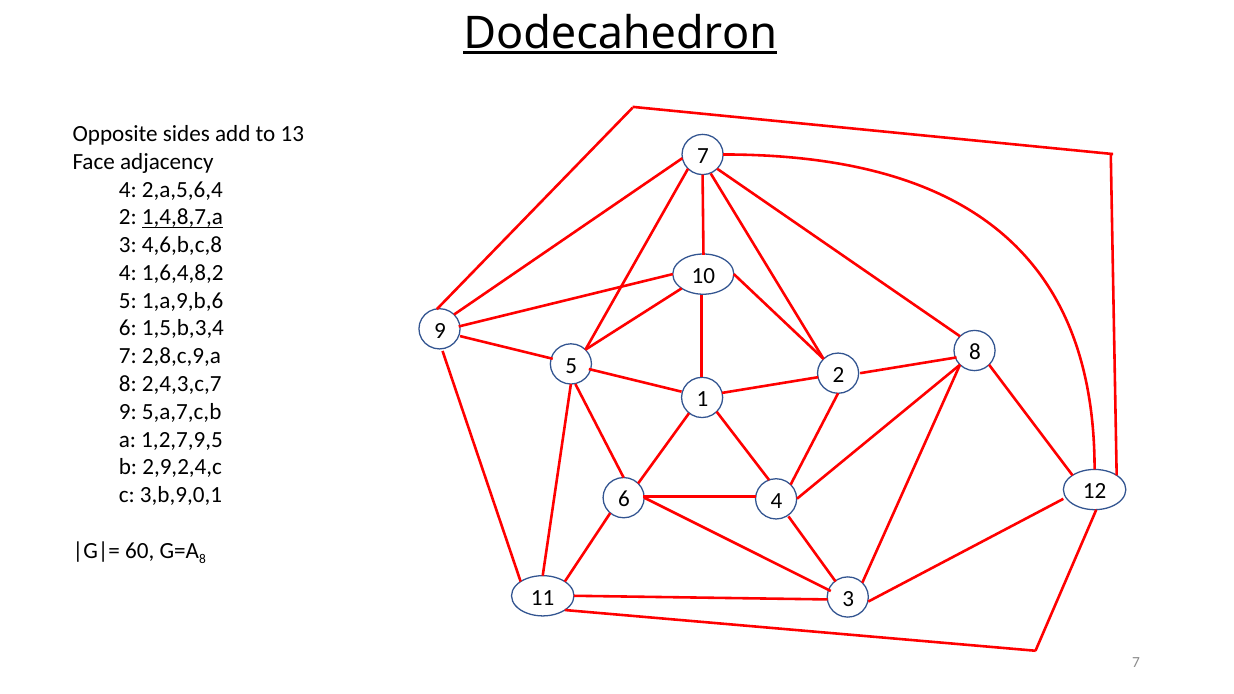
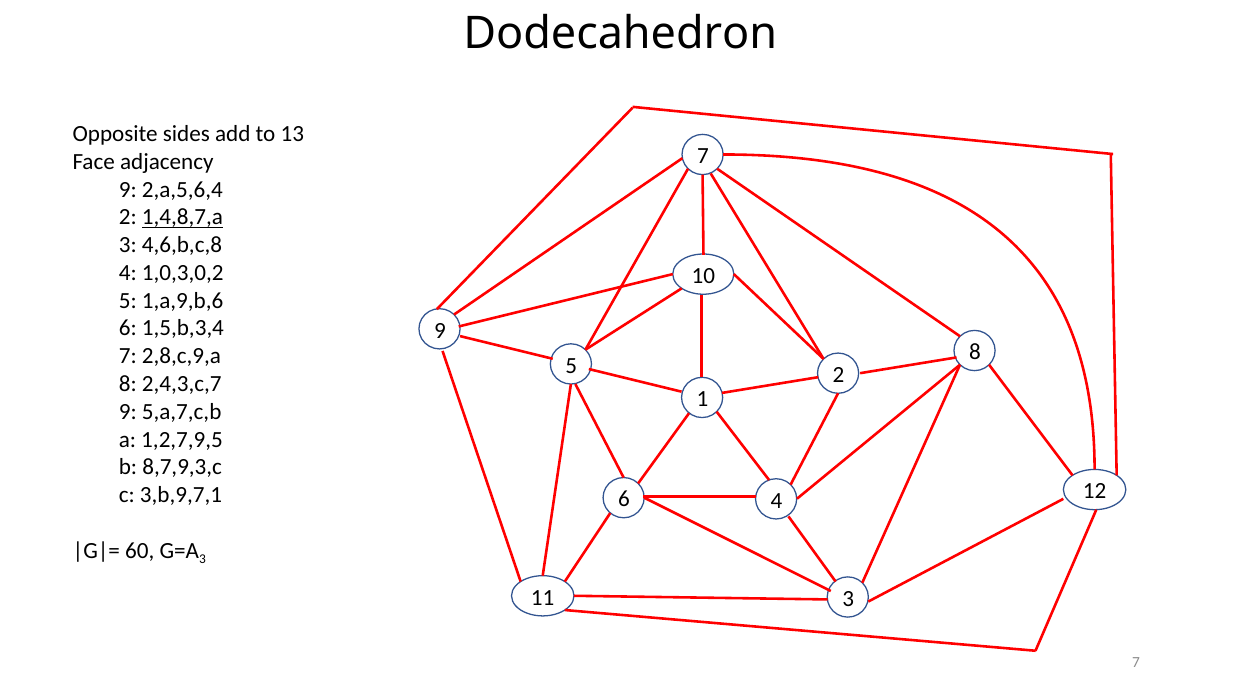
Dodecahedron underline: present -> none
4 at (128, 190): 4 -> 9
1,6,4,8,2: 1,6,4,8,2 -> 1,0,3,0,2
2,9,2,4,c: 2,9,2,4,c -> 8,7,9,3,c
3,b,9,0,1: 3,b,9,0,1 -> 3,b,9,7,1
8 at (202, 559): 8 -> 3
